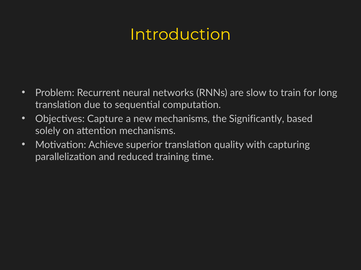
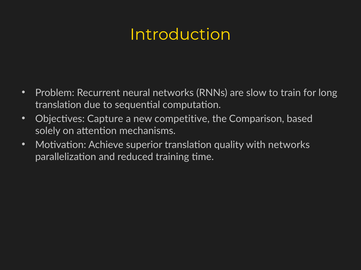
new mechanisms: mechanisms -> competitive
Significantly: Significantly -> Comparison
with capturing: capturing -> networks
